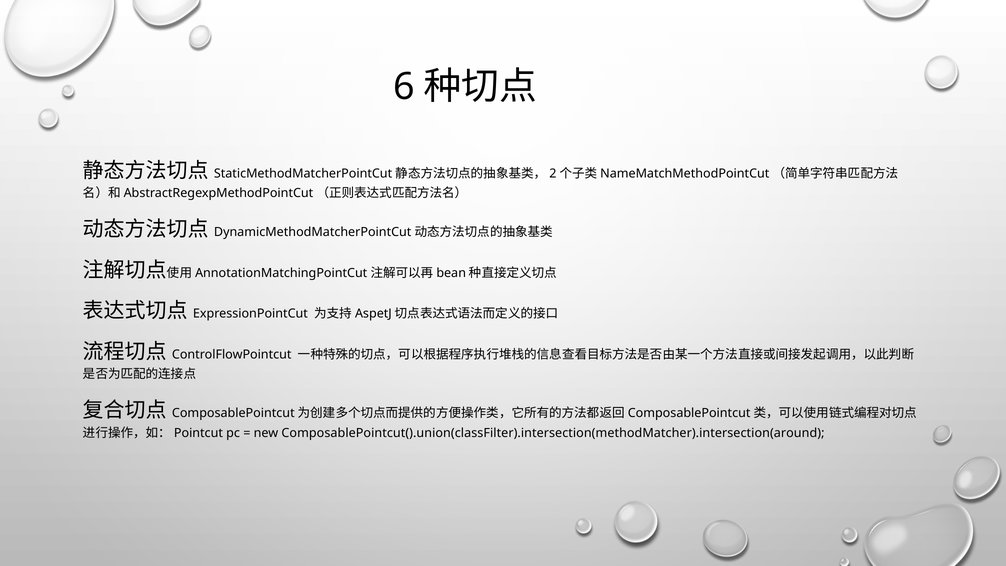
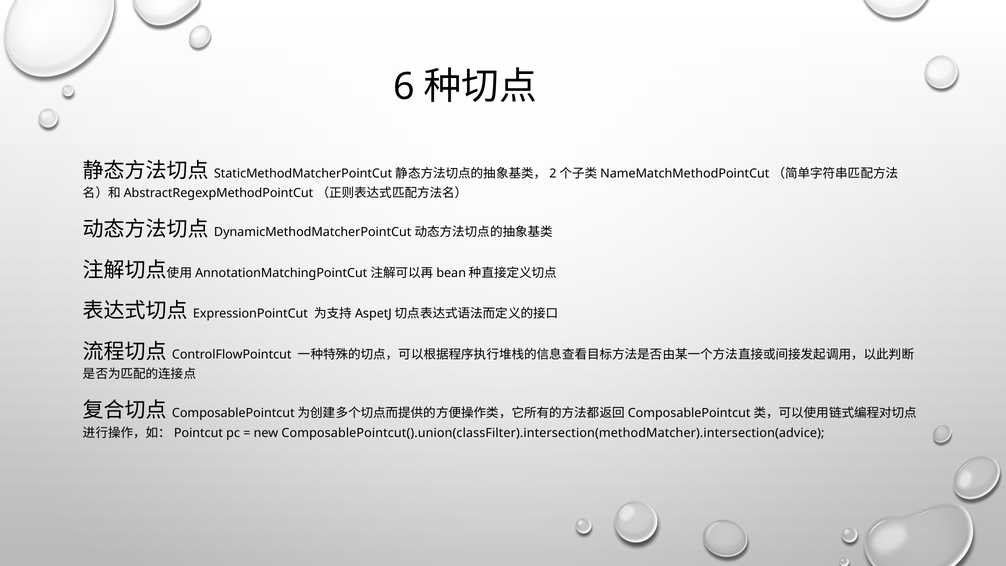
ComposablePointcut().union(classFilter).intersection(methodMatcher).intersection(around: ComposablePointcut().union(classFilter).intersection(methodMatcher).intersection(around -> ComposablePointcut().union(classFilter).intersection(methodMatcher).intersection(advice
